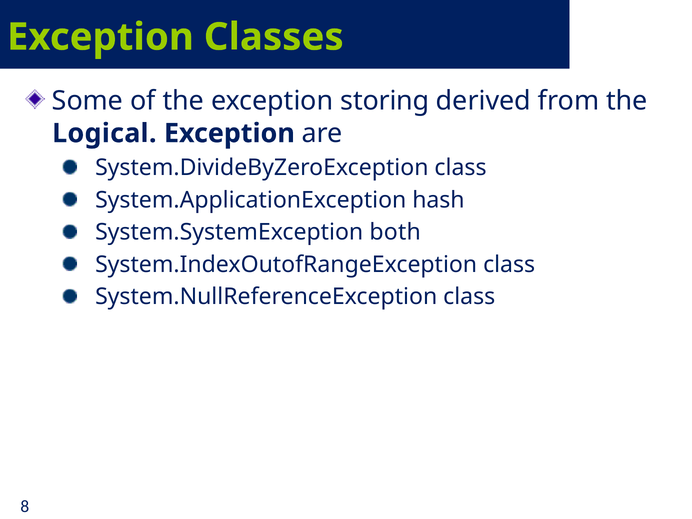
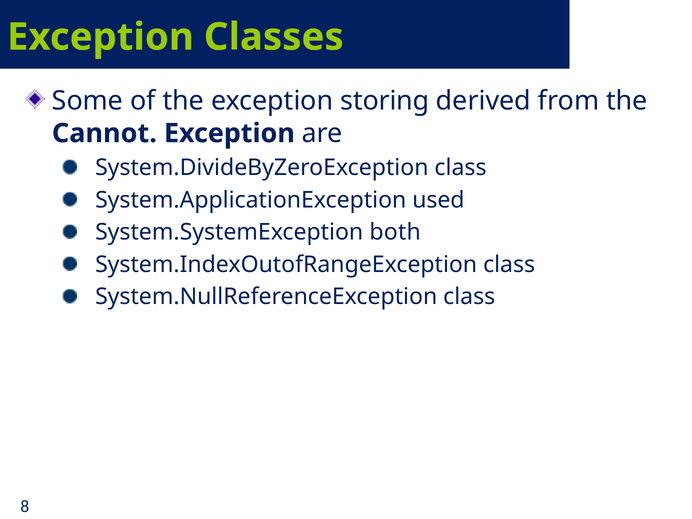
Logical: Logical -> Cannot
hash: hash -> used
